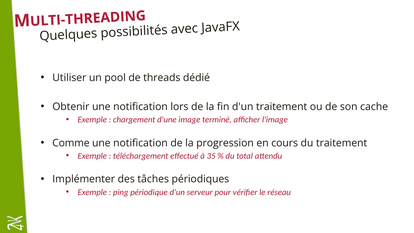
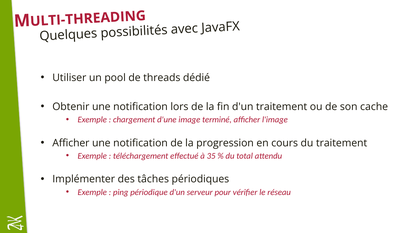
Comme at (71, 143): Comme -> Afficher
